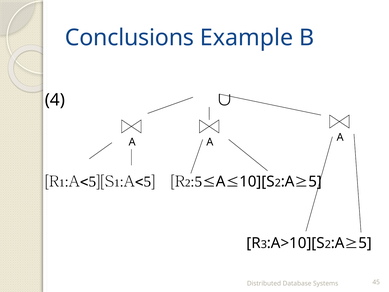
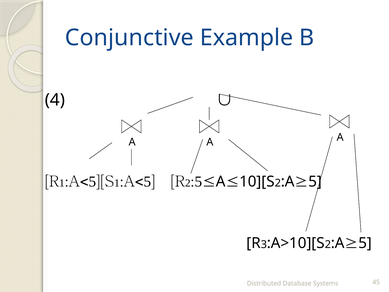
Conclusions: Conclusions -> Conjunctive
